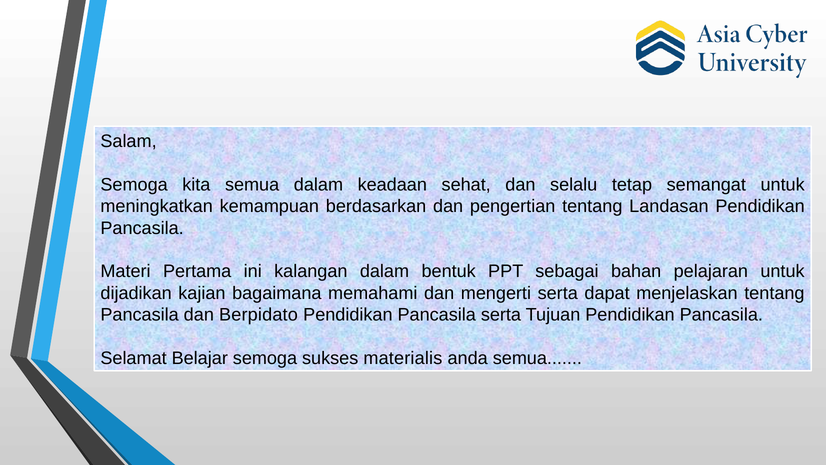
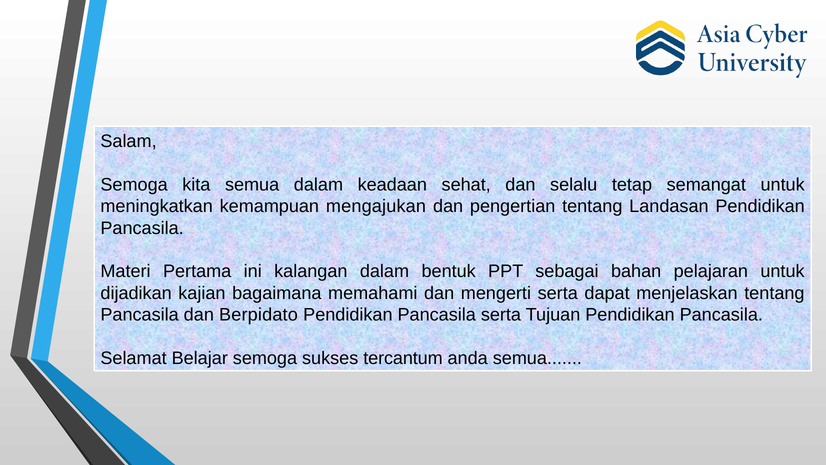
berdasarkan: berdasarkan -> mengajukan
materialis: materialis -> tercantum
